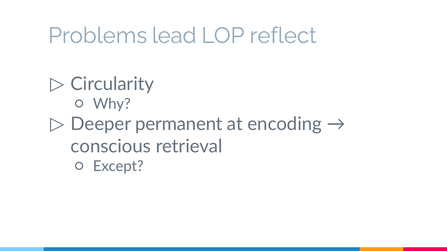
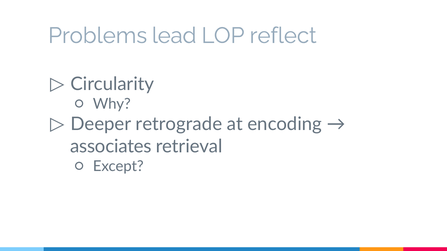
permanent: permanent -> retrograde
conscious: conscious -> associates
